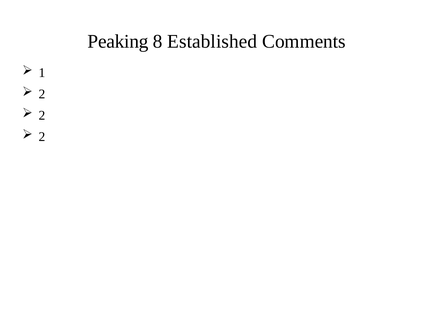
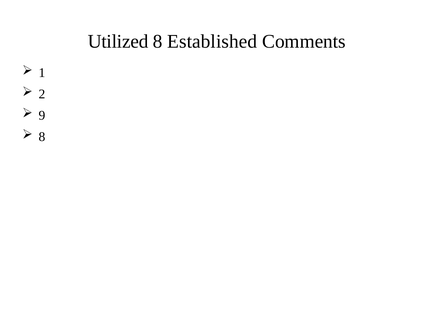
Peaking: Peaking -> Utilized
2 at (42, 115): 2 -> 9
2 at (42, 136): 2 -> 8
